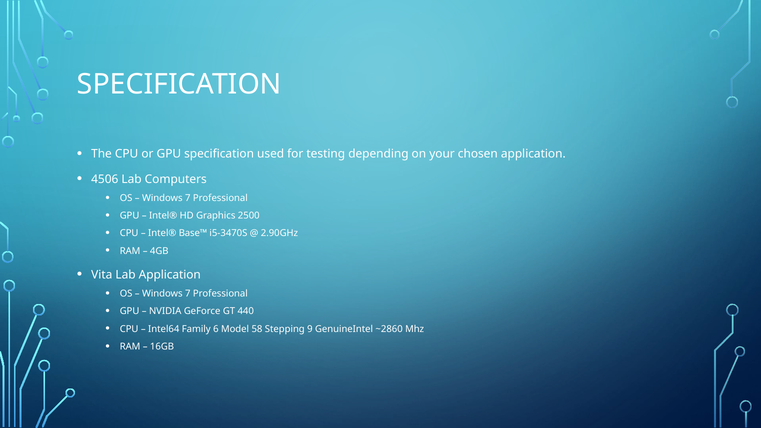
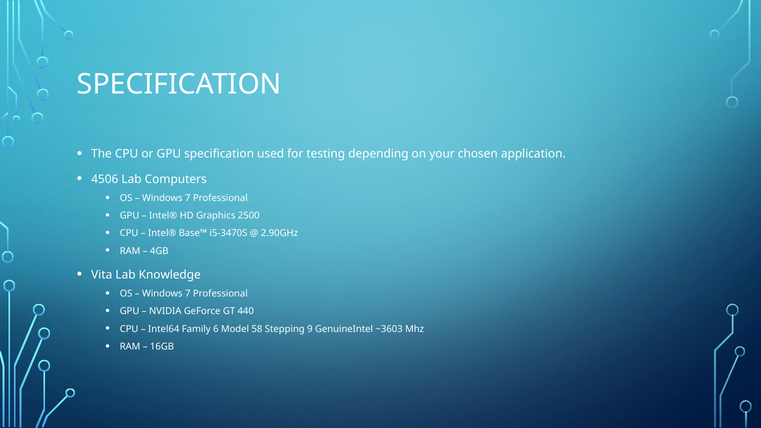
Lab Application: Application -> Knowledge
~2860: ~2860 -> ~3603
